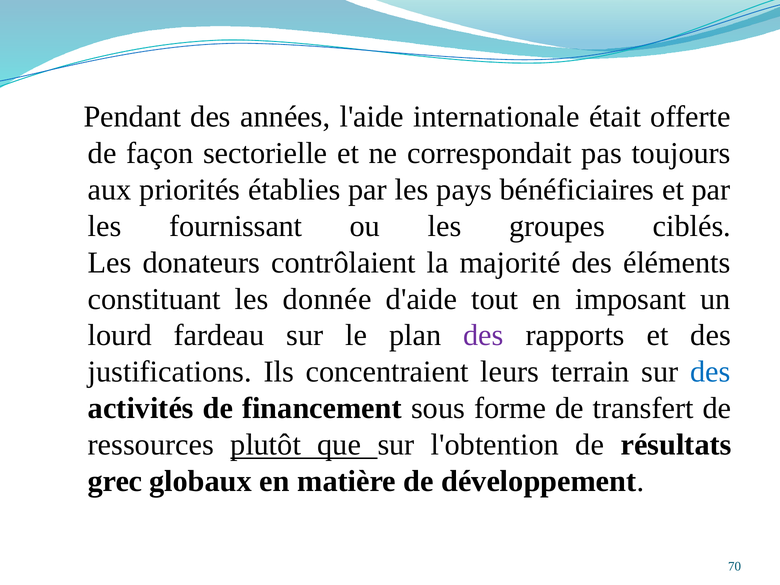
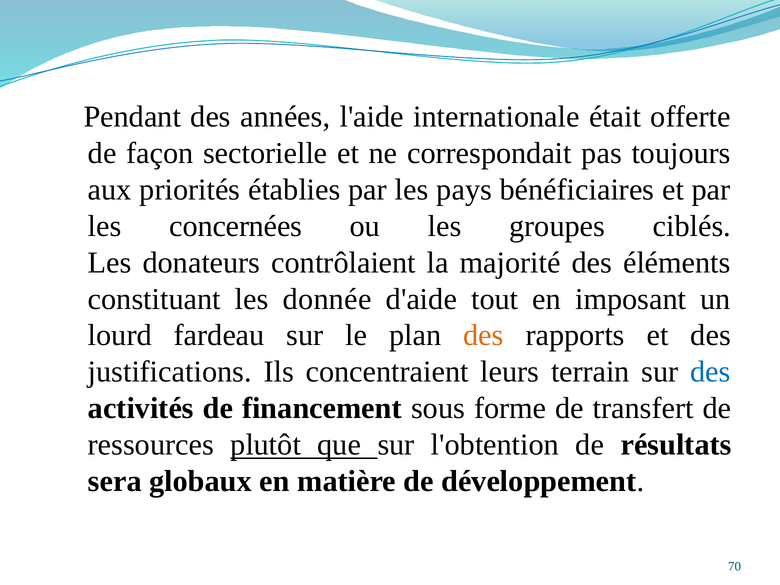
fournissant: fournissant -> concernées
des at (483, 335) colour: purple -> orange
grec: grec -> sera
